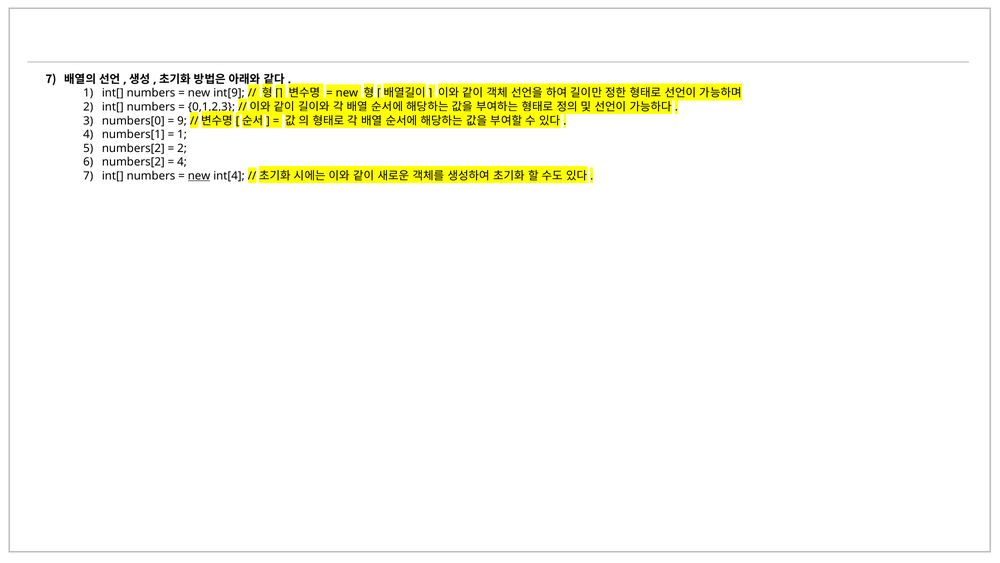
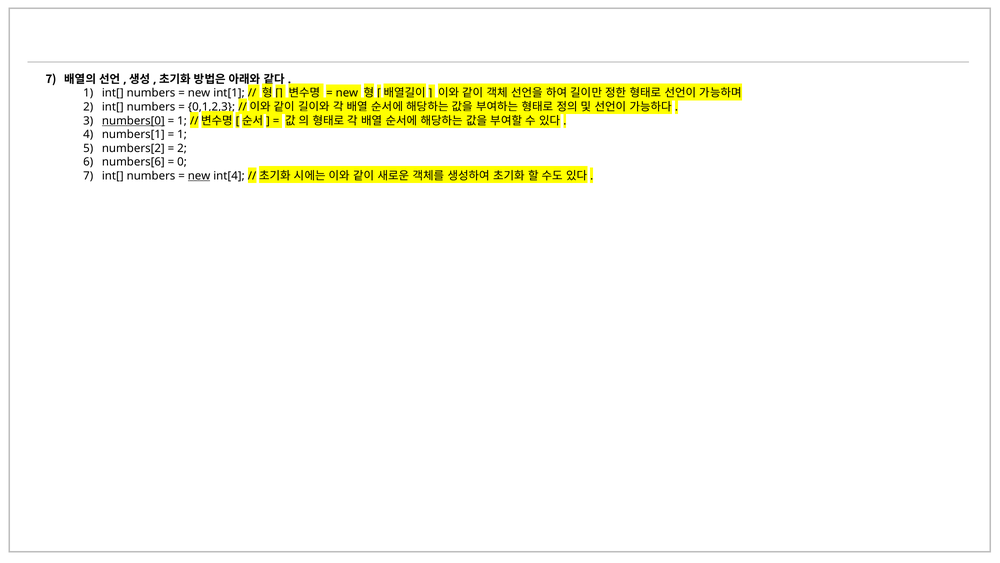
int[9: int[9 -> int[1
numbers[0 underline: none -> present
9 at (182, 121): 9 -> 1
numbers[2 at (133, 162): numbers[2 -> numbers[6
4 at (182, 162): 4 -> 0
